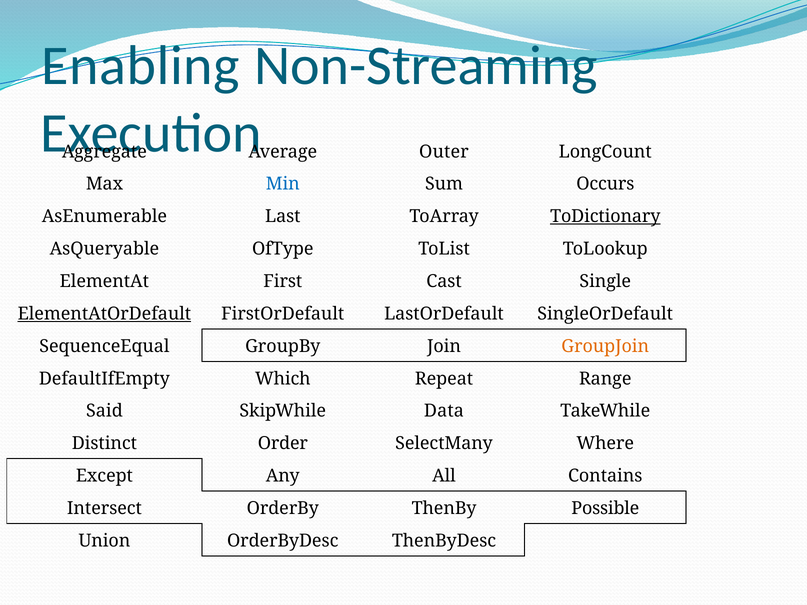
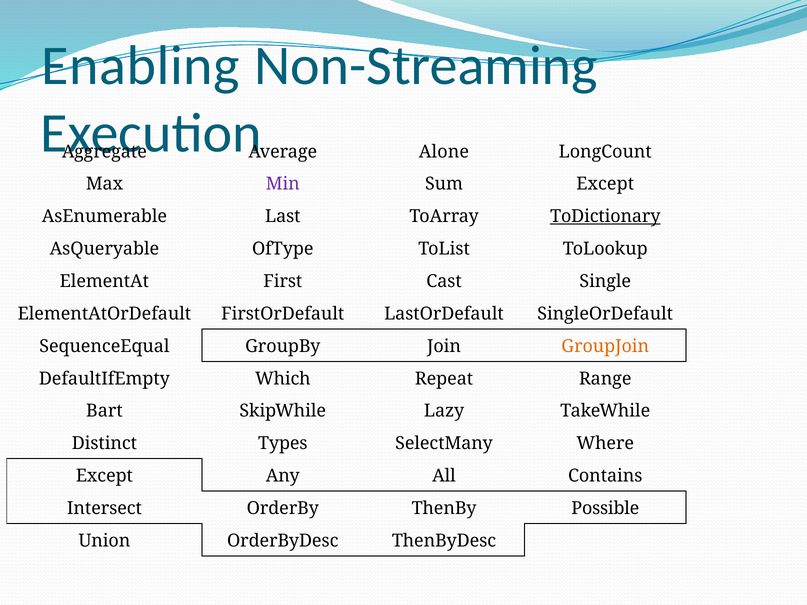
Outer: Outer -> Alone
Min colour: blue -> purple
Sum Occurs: Occurs -> Except
ElementAtOrDefault underline: present -> none
Said: Said -> Bart
Data: Data -> Lazy
Order: Order -> Types
